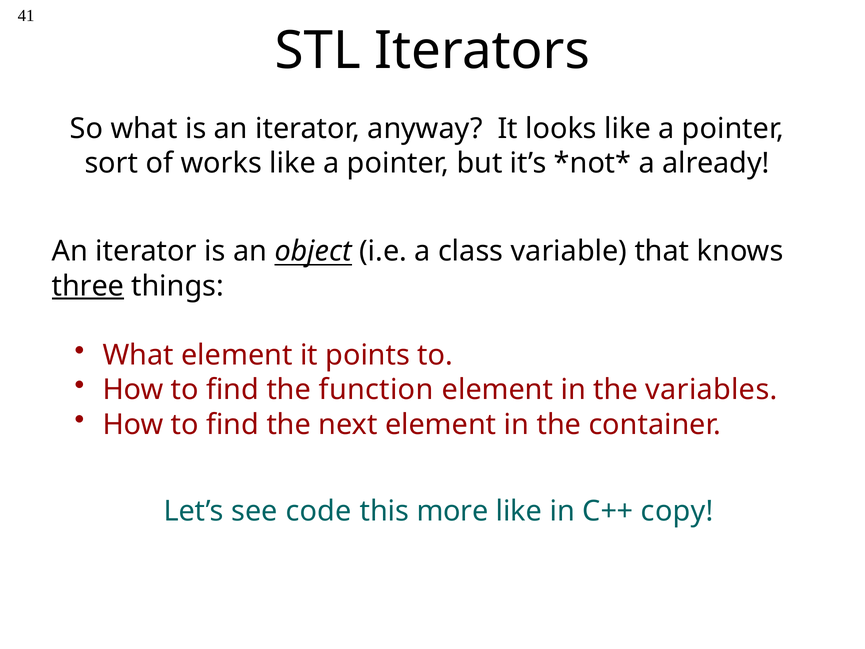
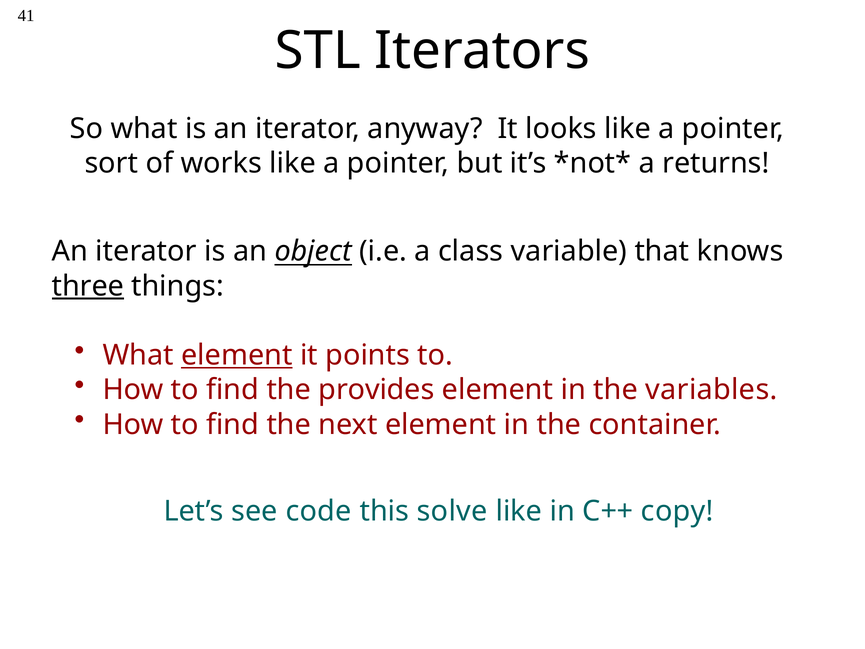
already: already -> returns
element at (237, 355) underline: none -> present
function: function -> provides
more: more -> solve
